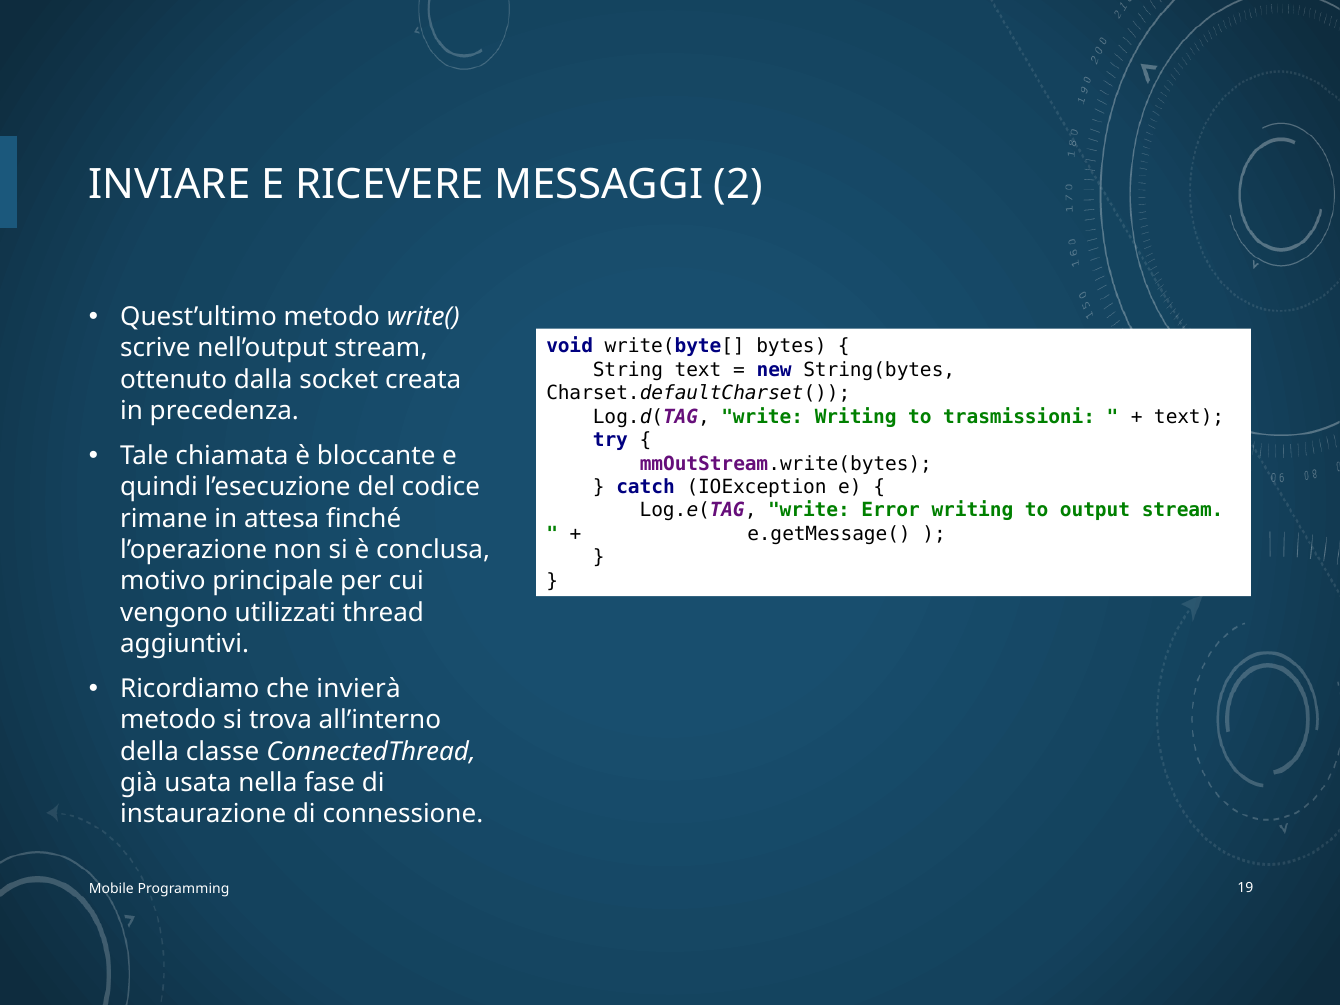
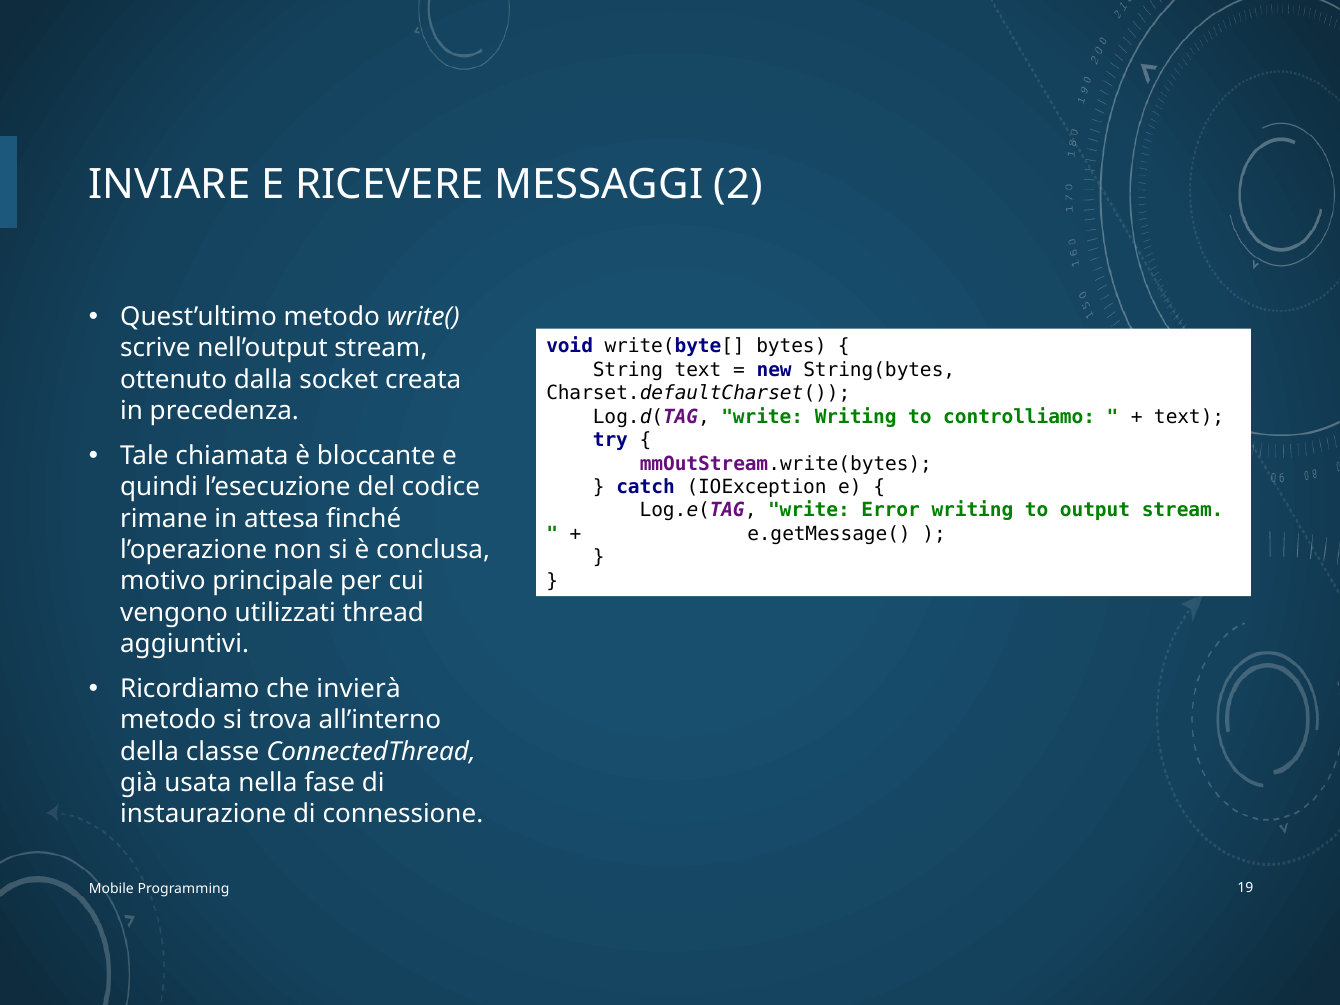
trasmissioni: trasmissioni -> controlliamo
